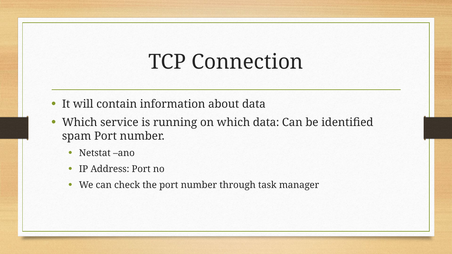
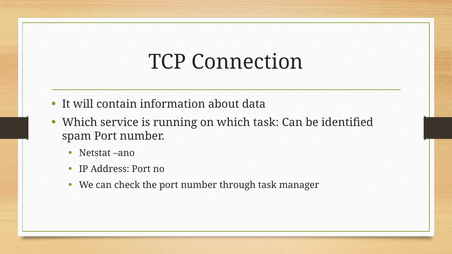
which data: data -> task
